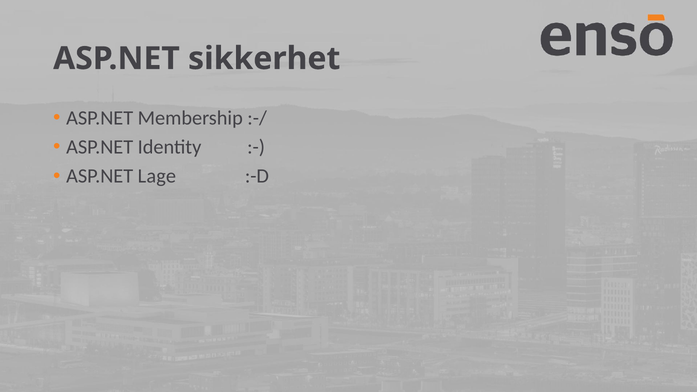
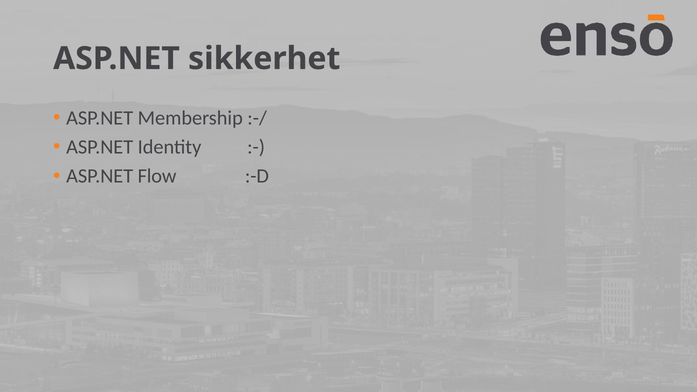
Lage: Lage -> Flow
